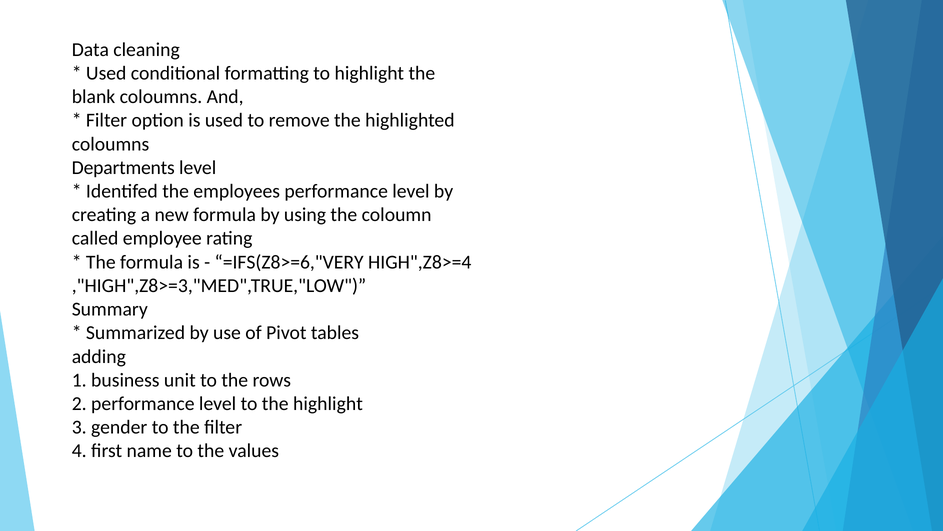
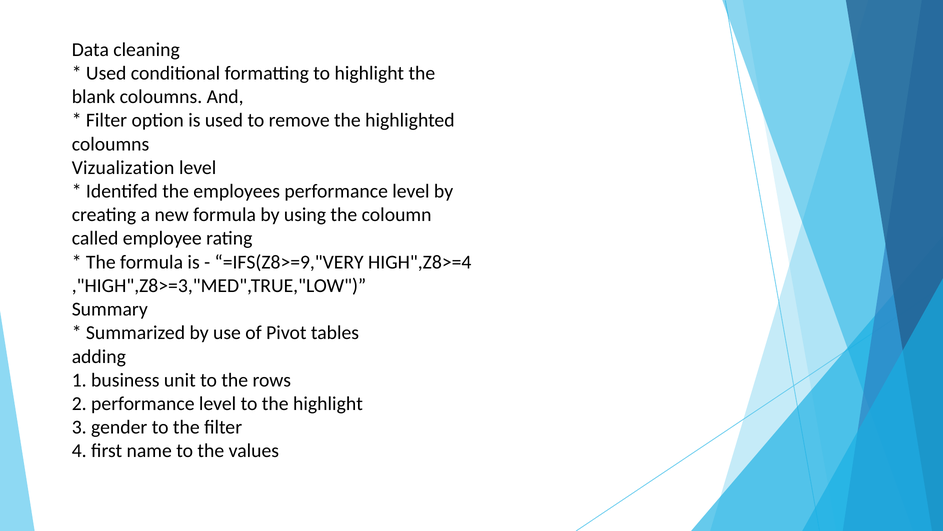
Departments: Departments -> Vizualization
=IFS(Z8>=6,"VERY: =IFS(Z8>=6,"VERY -> =IFS(Z8>=9,"VERY
